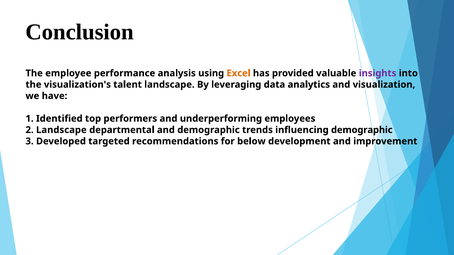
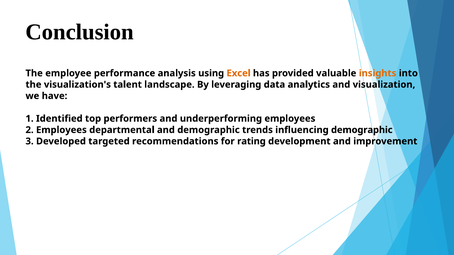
insights colour: purple -> orange
2 Landscape: Landscape -> Employees
below: below -> rating
